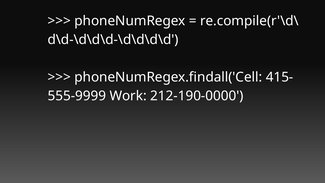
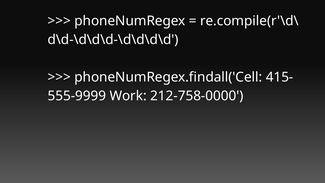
212-190-0000: 212-190-0000 -> 212-758-0000
